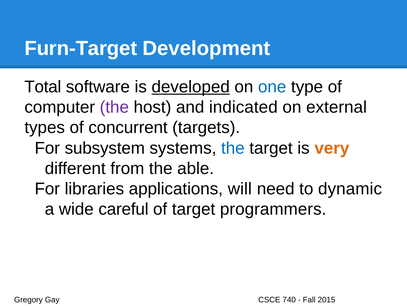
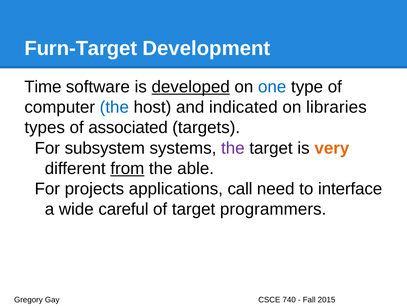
Total: Total -> Time
the at (114, 107) colour: purple -> blue
external: external -> libraries
concurrent: concurrent -> associated
the at (233, 148) colour: blue -> purple
from underline: none -> present
libraries: libraries -> projects
will: will -> call
dynamic: dynamic -> interface
